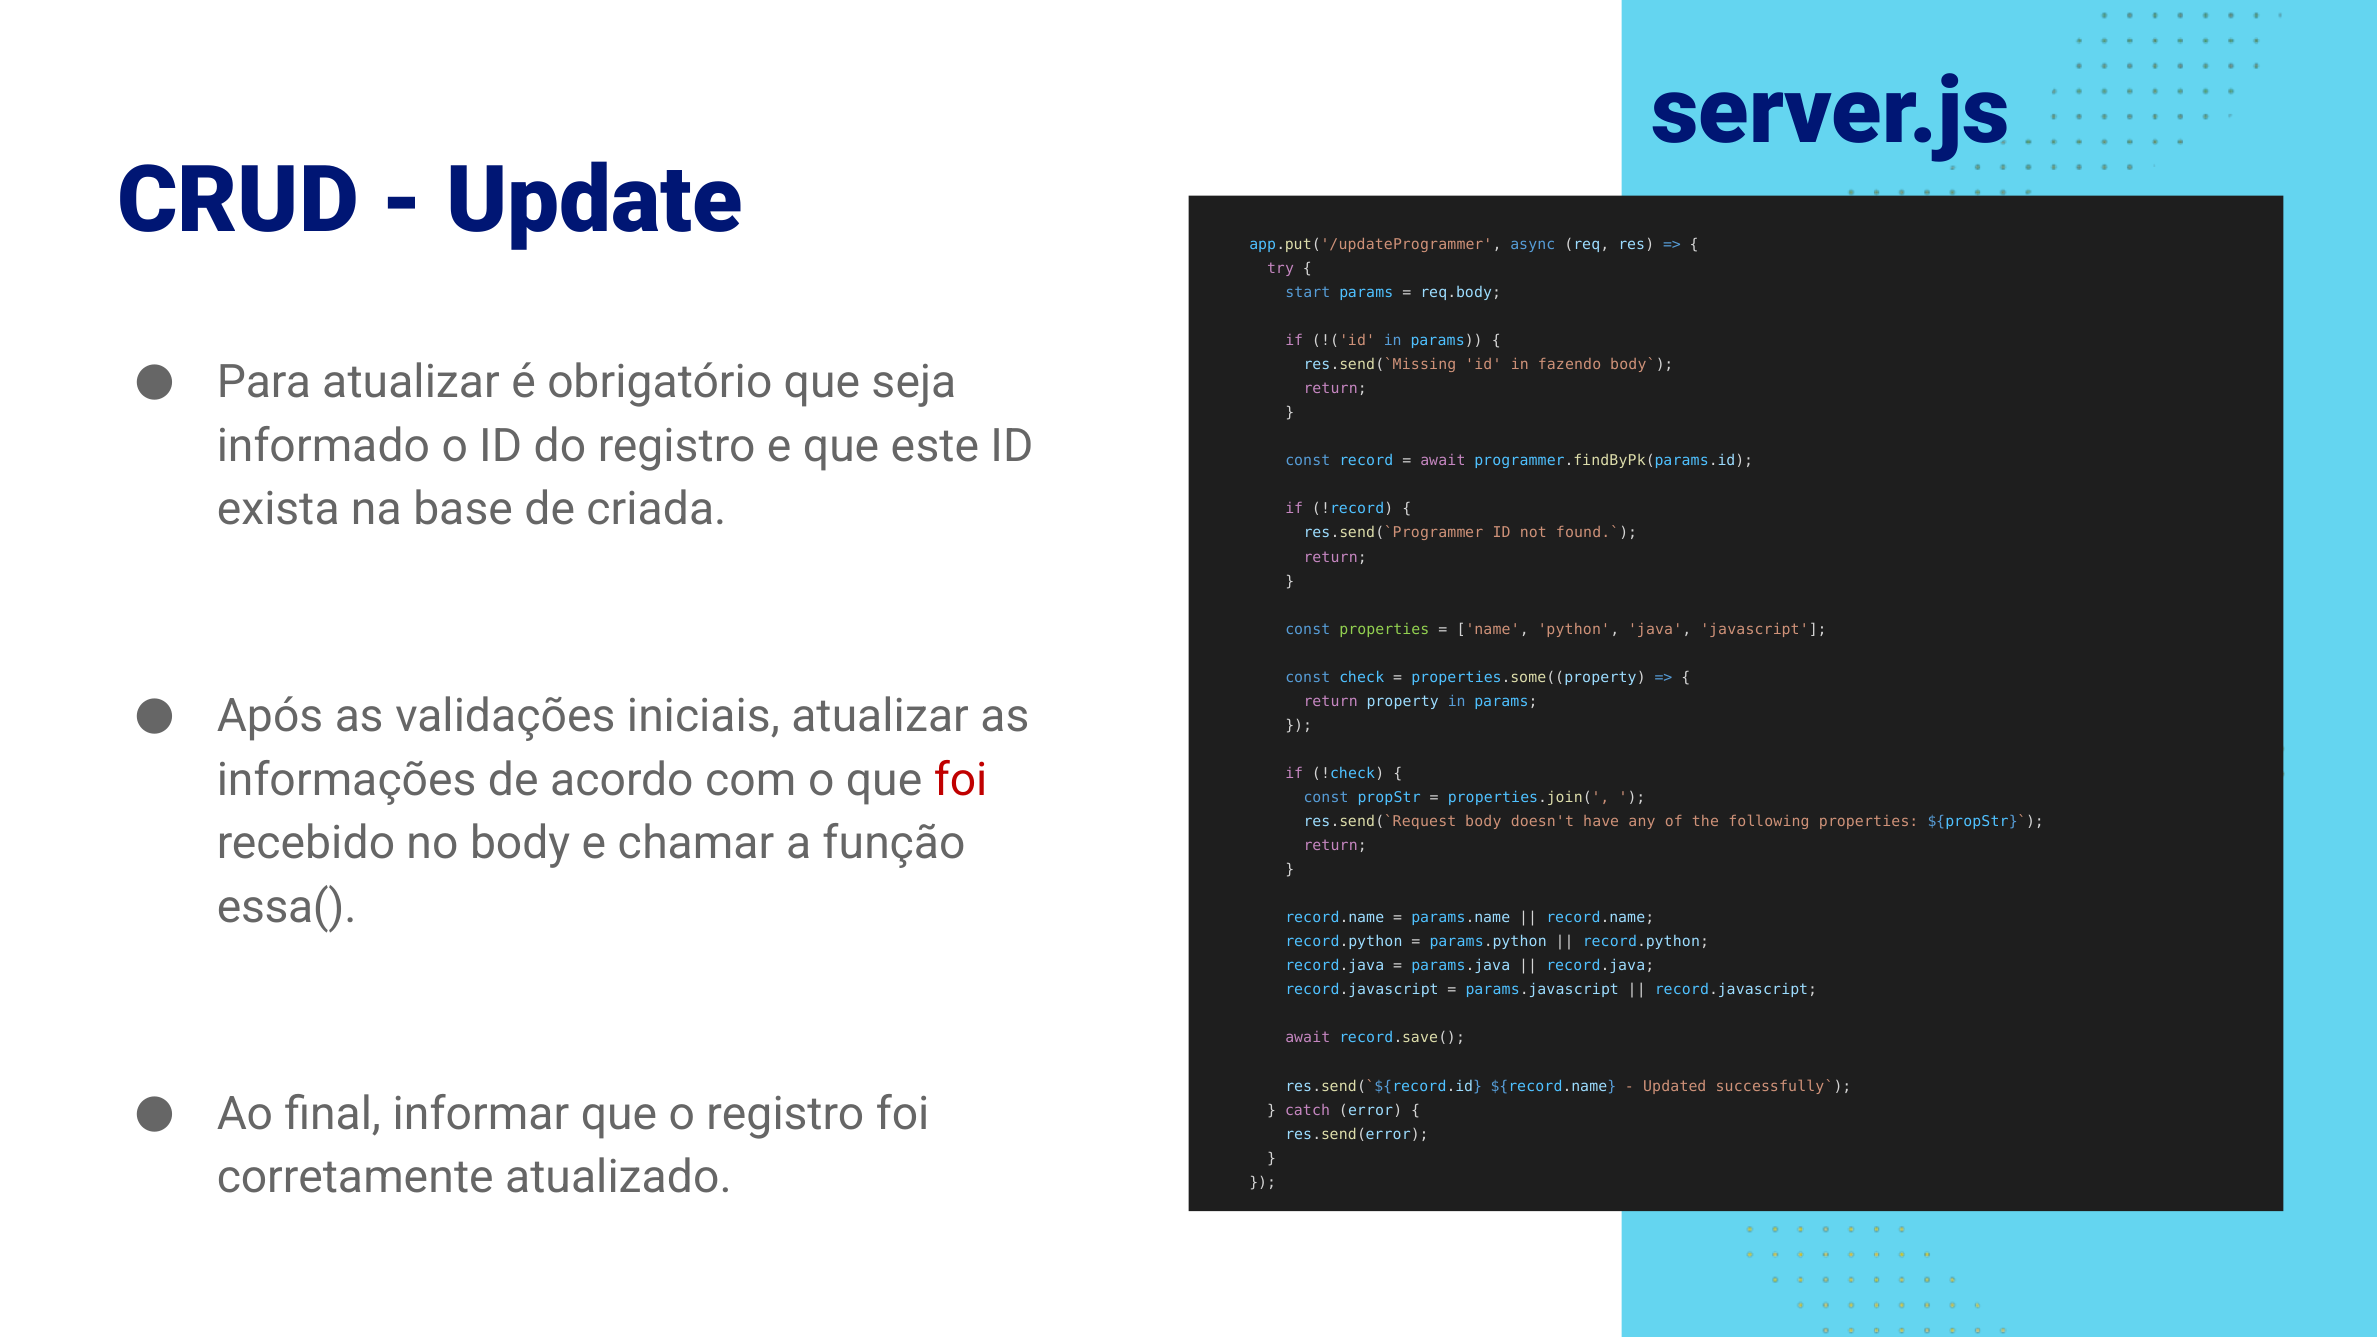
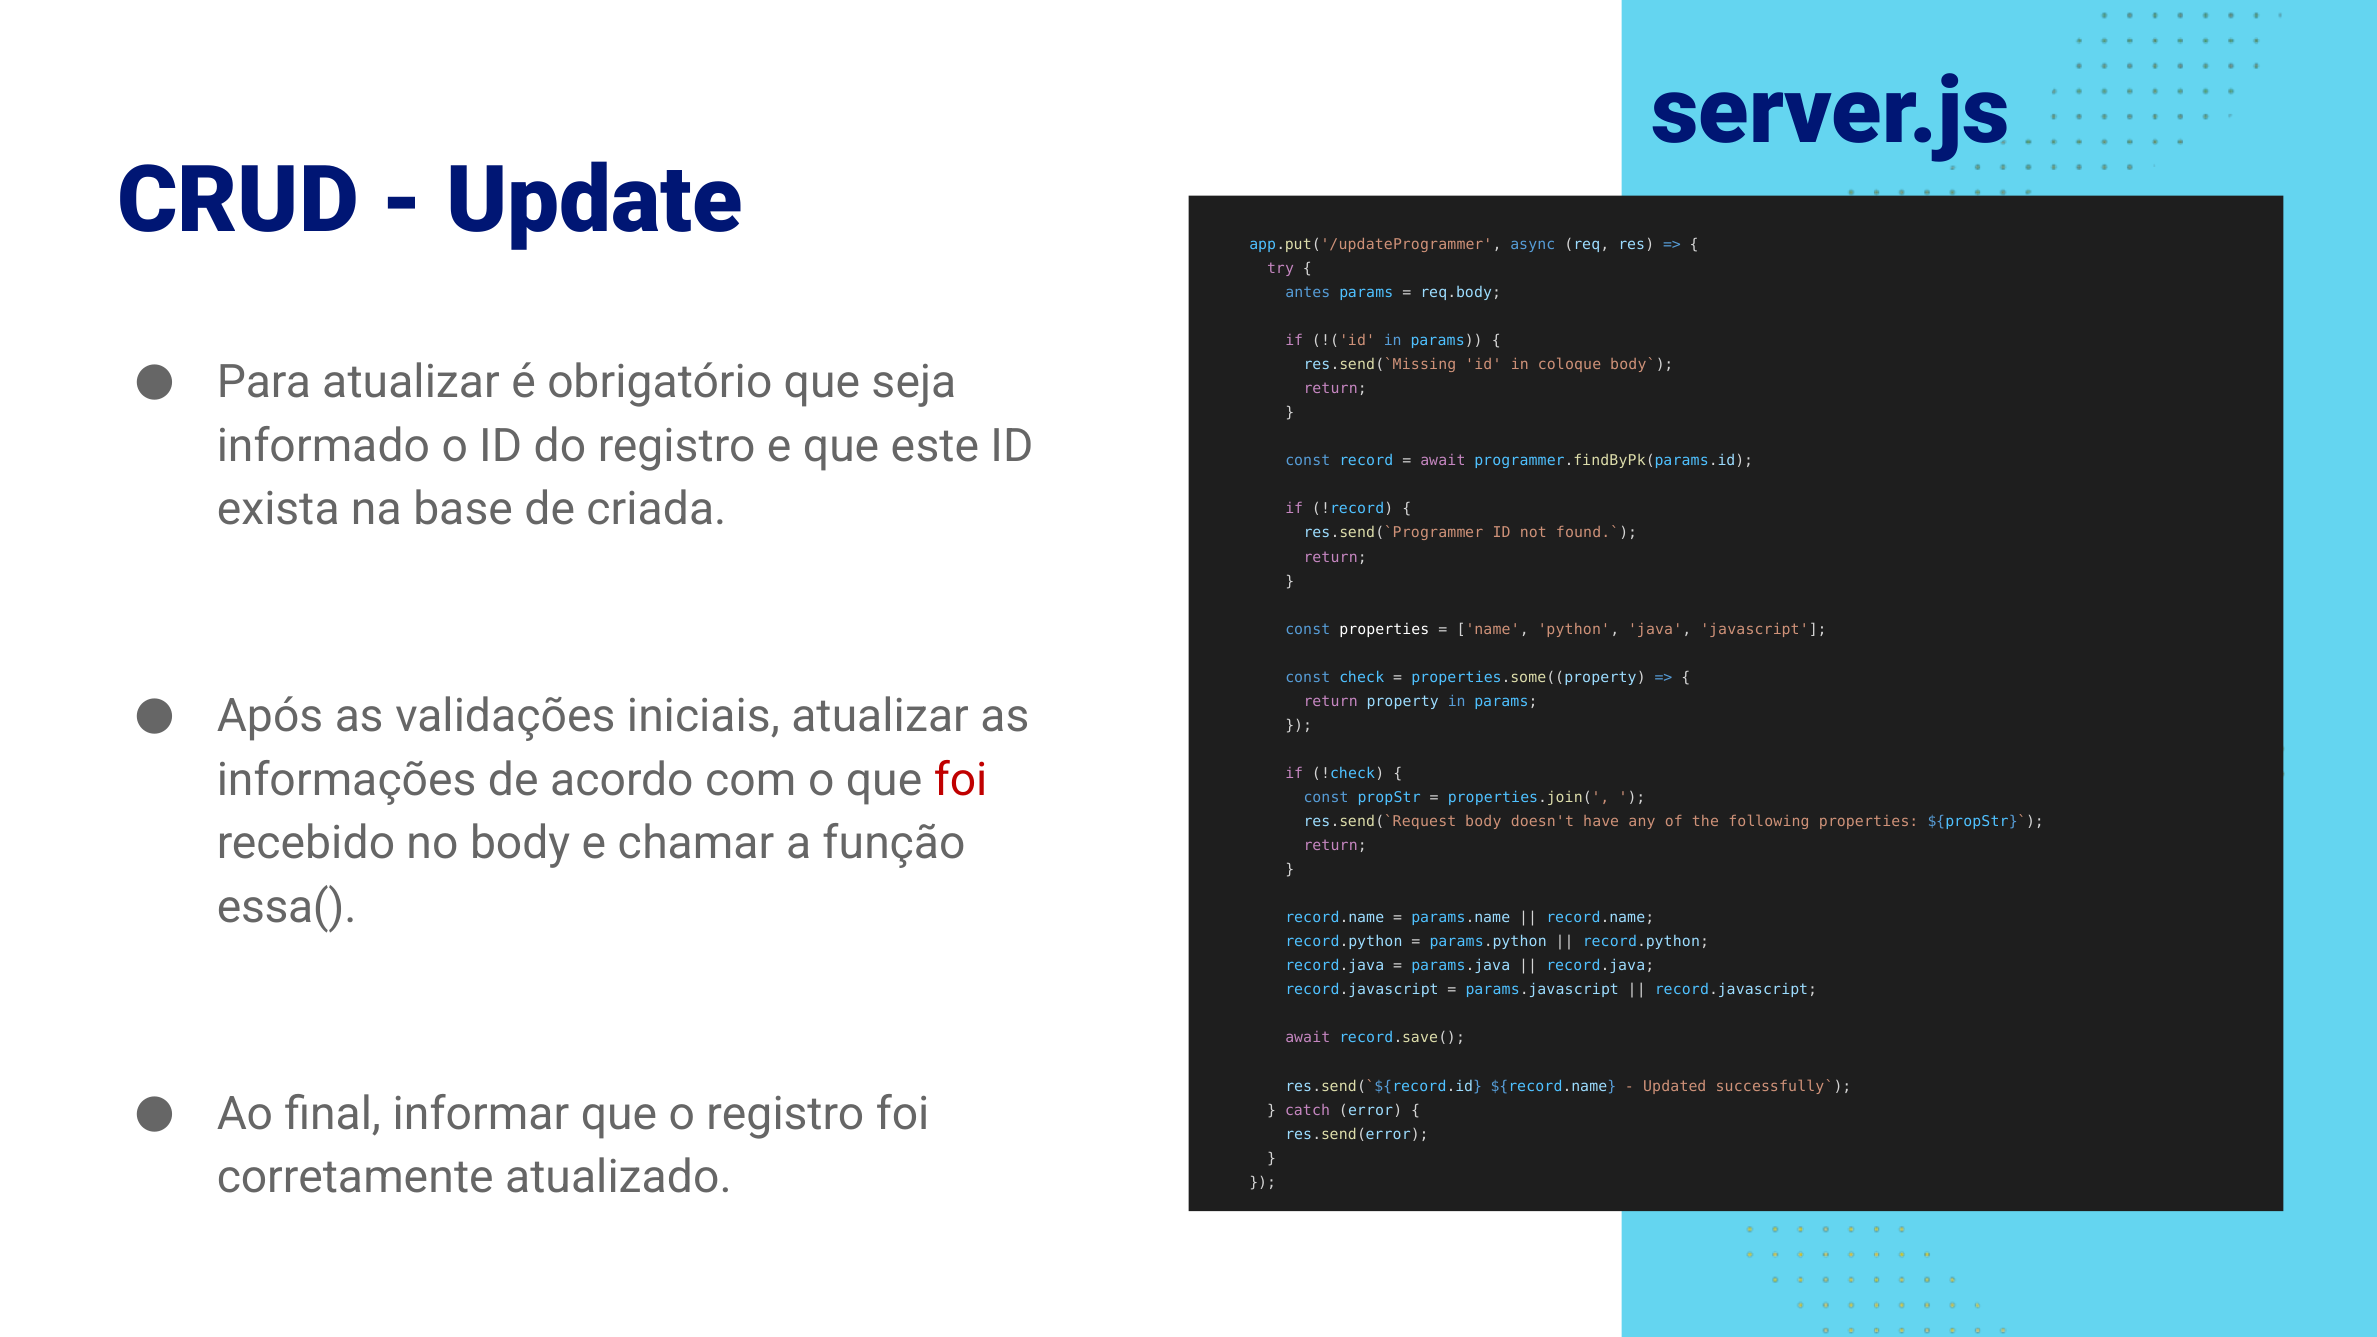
start: start -> antes
fazendo: fazendo -> coloque
properties at (1384, 629) colour: light green -> white
